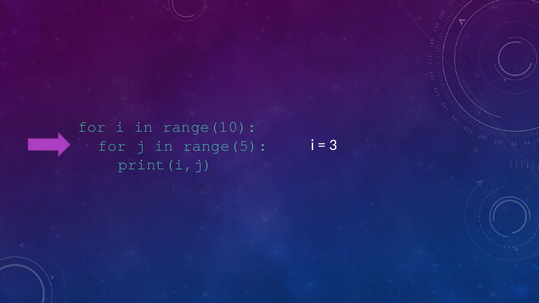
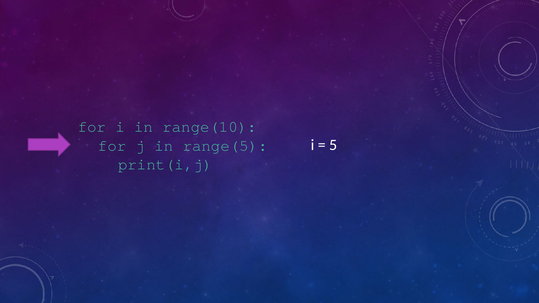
3: 3 -> 5
